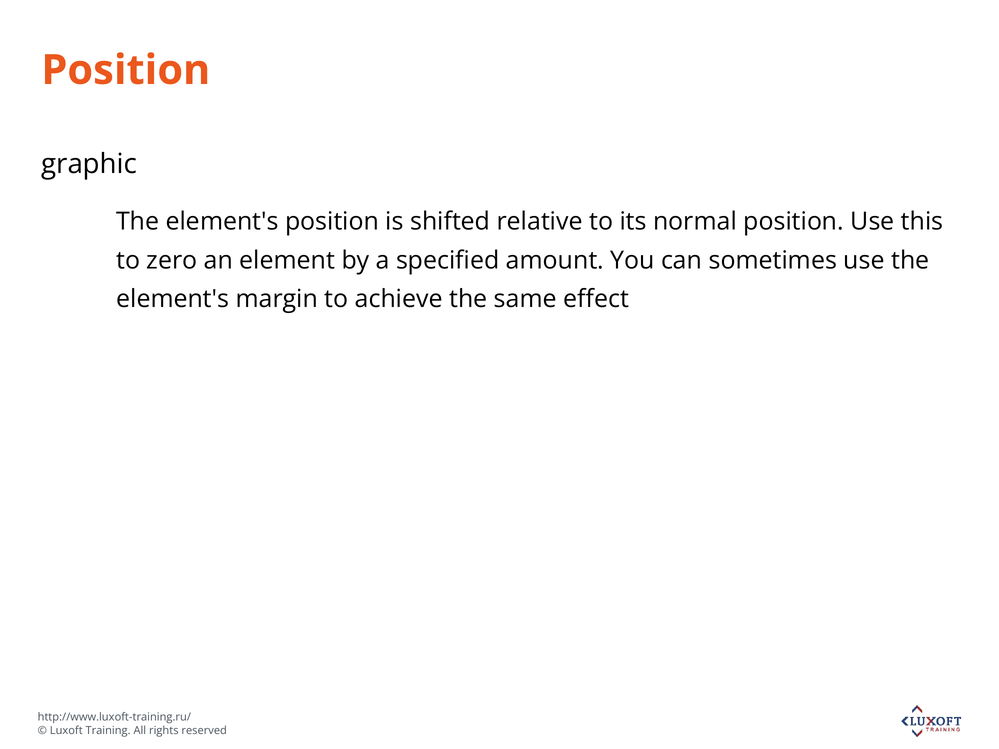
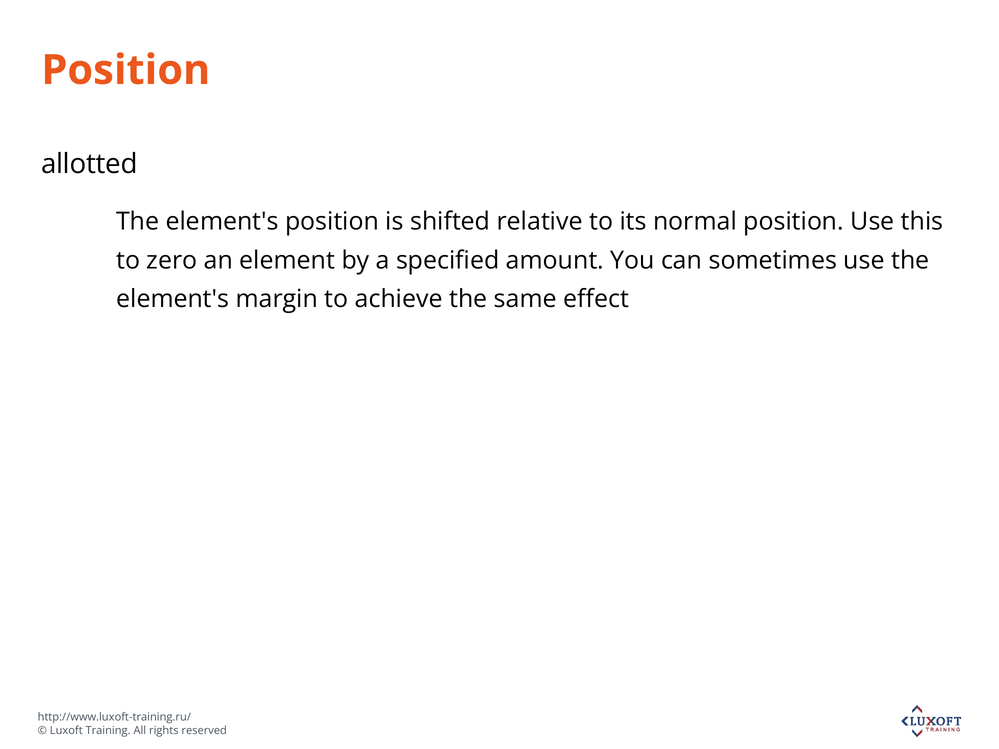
graphic: graphic -> allotted
